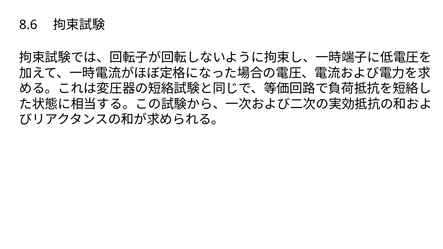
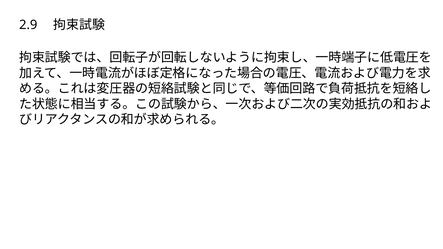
8.6: 8.6 -> 2.9
